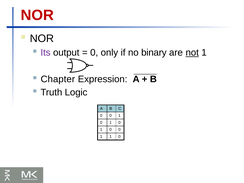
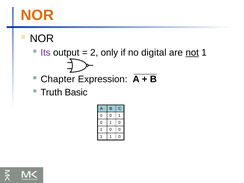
NOR at (37, 15) colour: red -> orange
0 at (94, 53): 0 -> 2
binary: binary -> digital
Logic: Logic -> Basic
